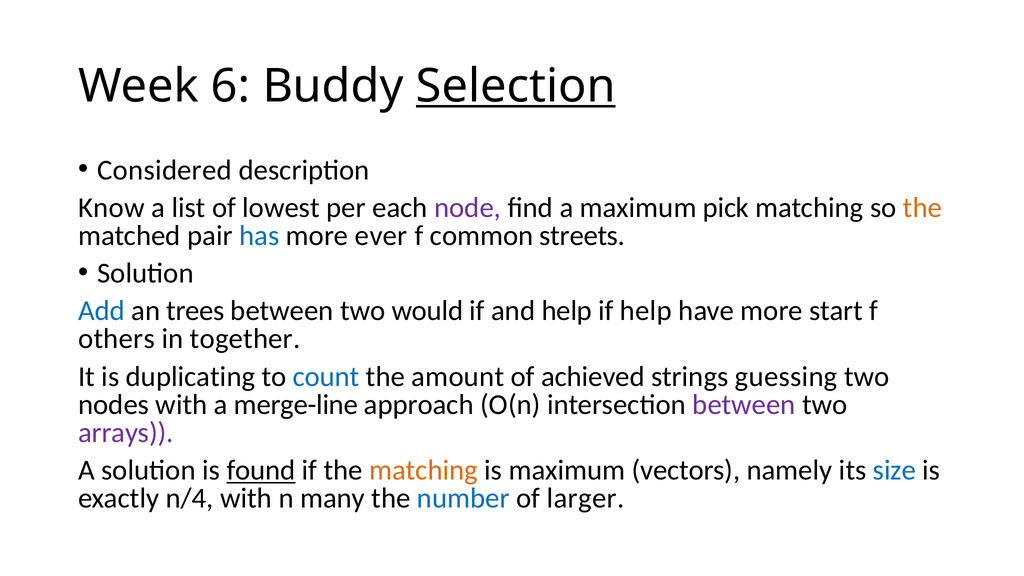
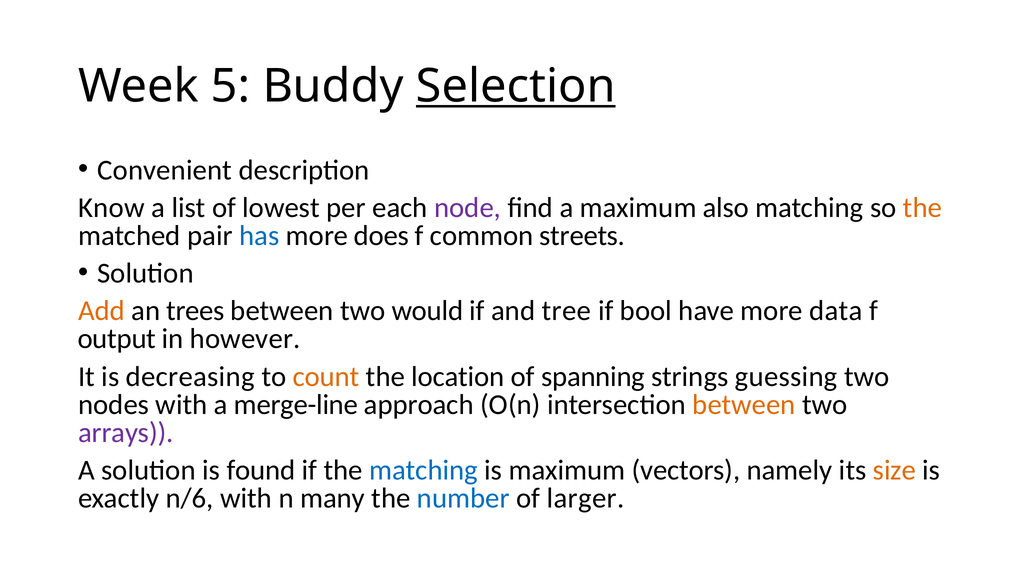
6: 6 -> 5
Considered: Considered -> Convenient
pick: pick -> also
ever: ever -> does
Add colour: blue -> orange
and help: help -> tree
if help: help -> bool
start: start -> data
others: others -> output
together: together -> however
duplicating: duplicating -> decreasing
count colour: blue -> orange
amount: amount -> location
achieved: achieved -> spanning
between at (744, 405) colour: purple -> orange
found underline: present -> none
matching at (424, 470) colour: orange -> blue
size colour: blue -> orange
n/4: n/4 -> n/6
